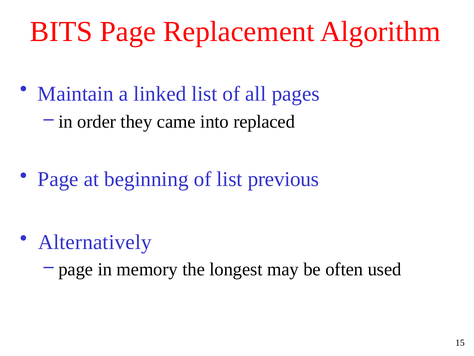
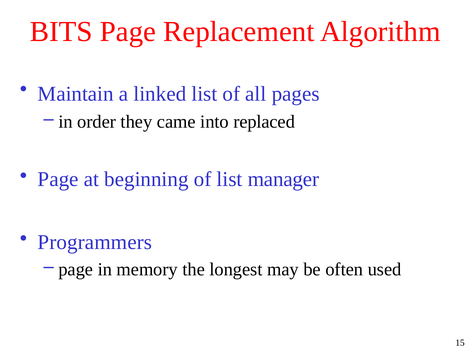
previous: previous -> manager
Alternatively: Alternatively -> Programmers
